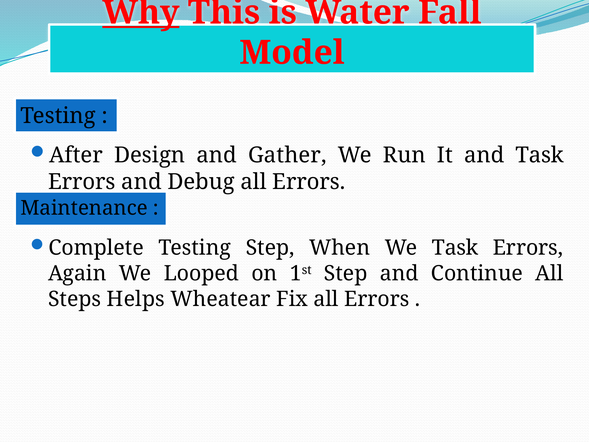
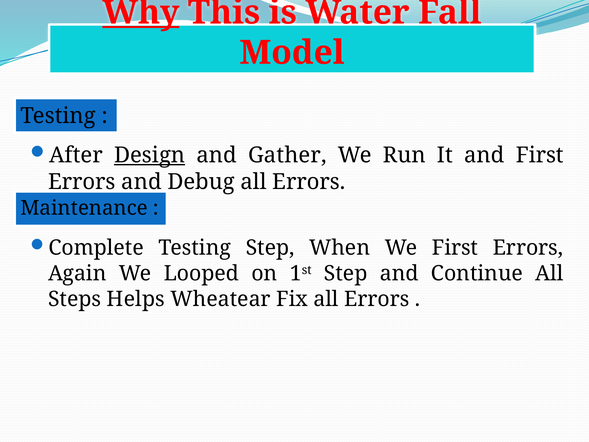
Design underline: none -> present
and Task: Task -> First
We Task: Task -> First
